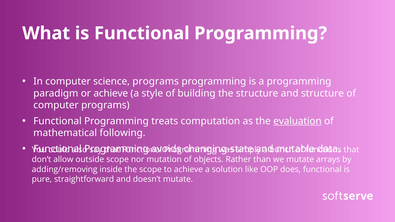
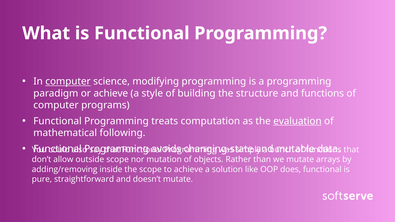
computer at (68, 81) underline: none -> present
science programs: programs -> modifying
and structure: structure -> functions
